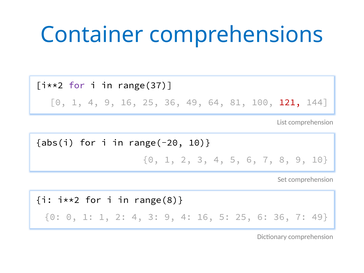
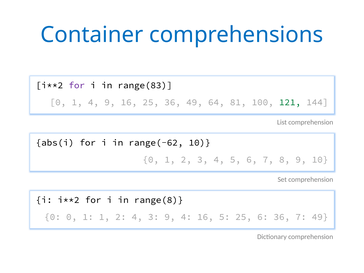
range(37: range(37 -> range(83
121 colour: red -> green
range(-20: range(-20 -> range(-62
